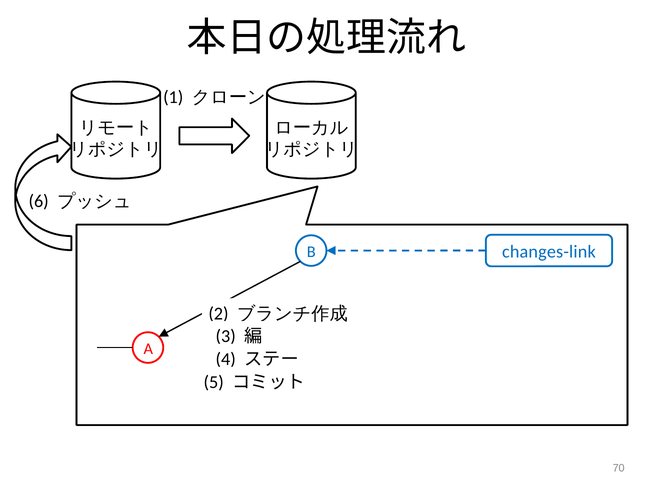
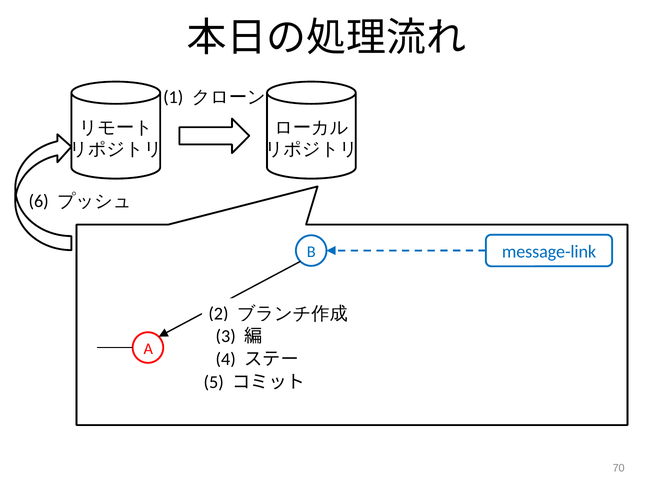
changes-link: changes-link -> message-link
